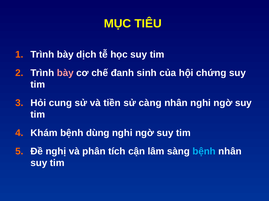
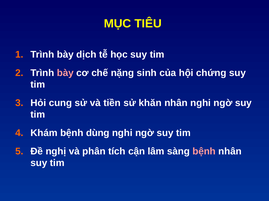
đanh: đanh -> nặng
càng: càng -> khăn
bệnh at (204, 152) colour: light blue -> pink
